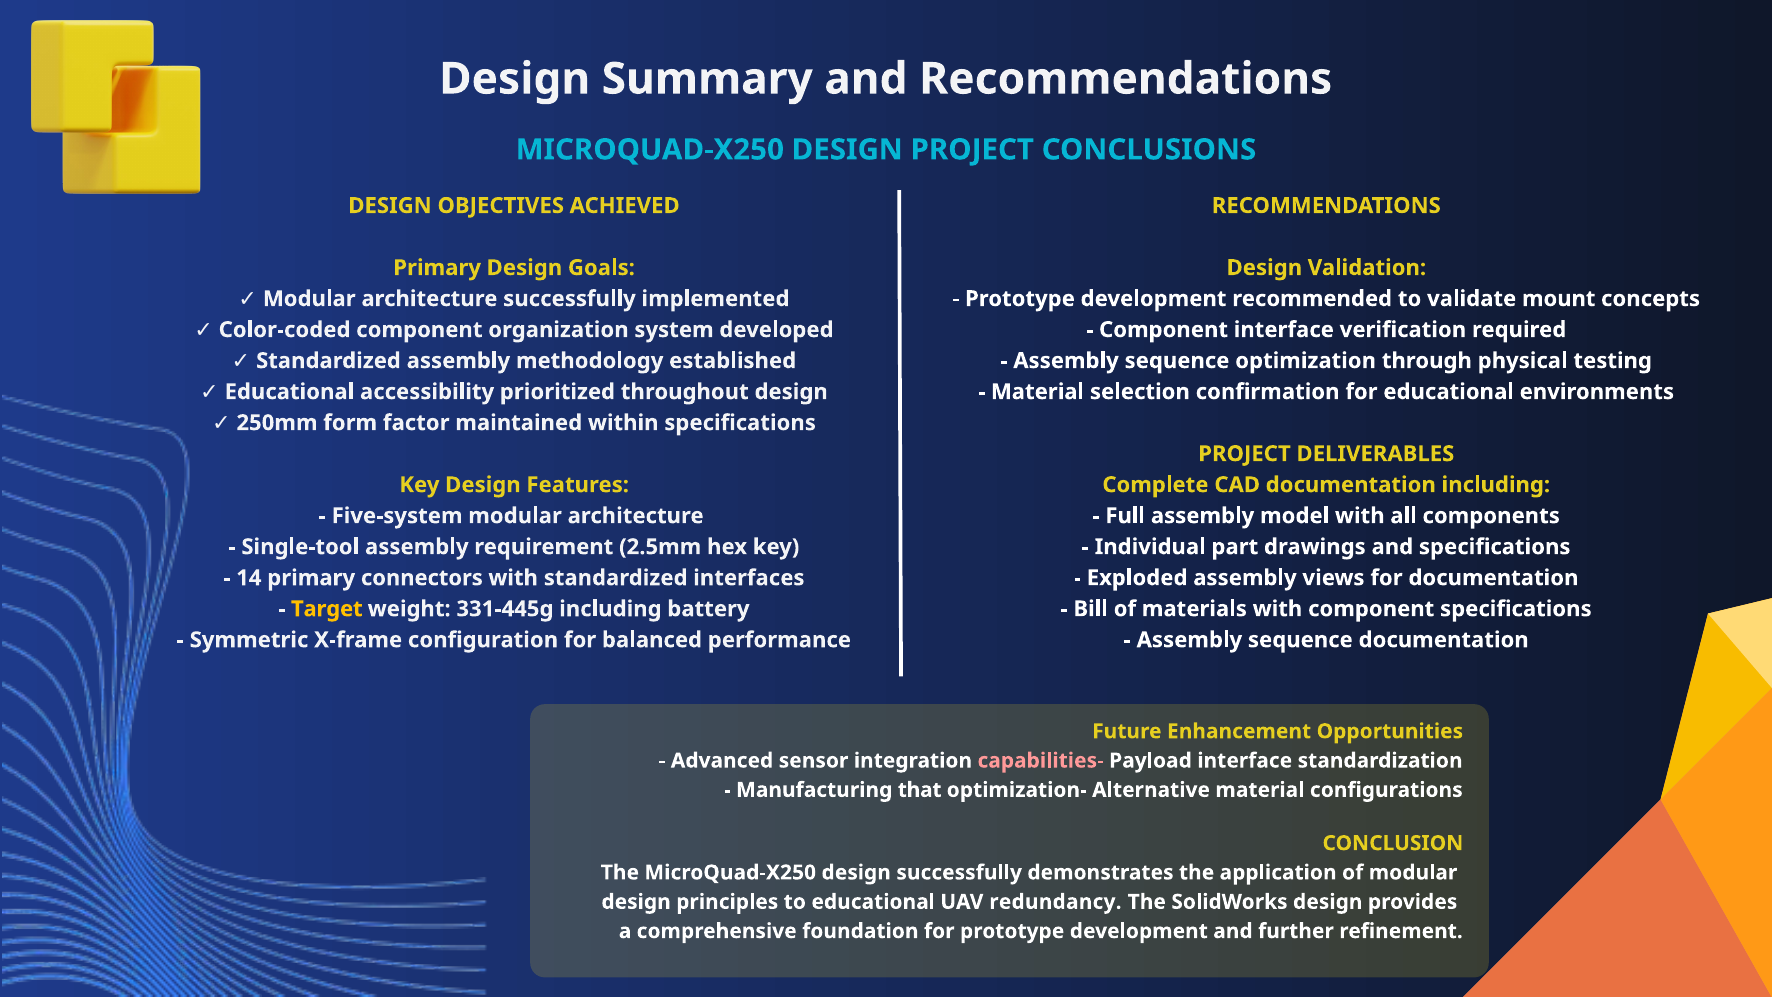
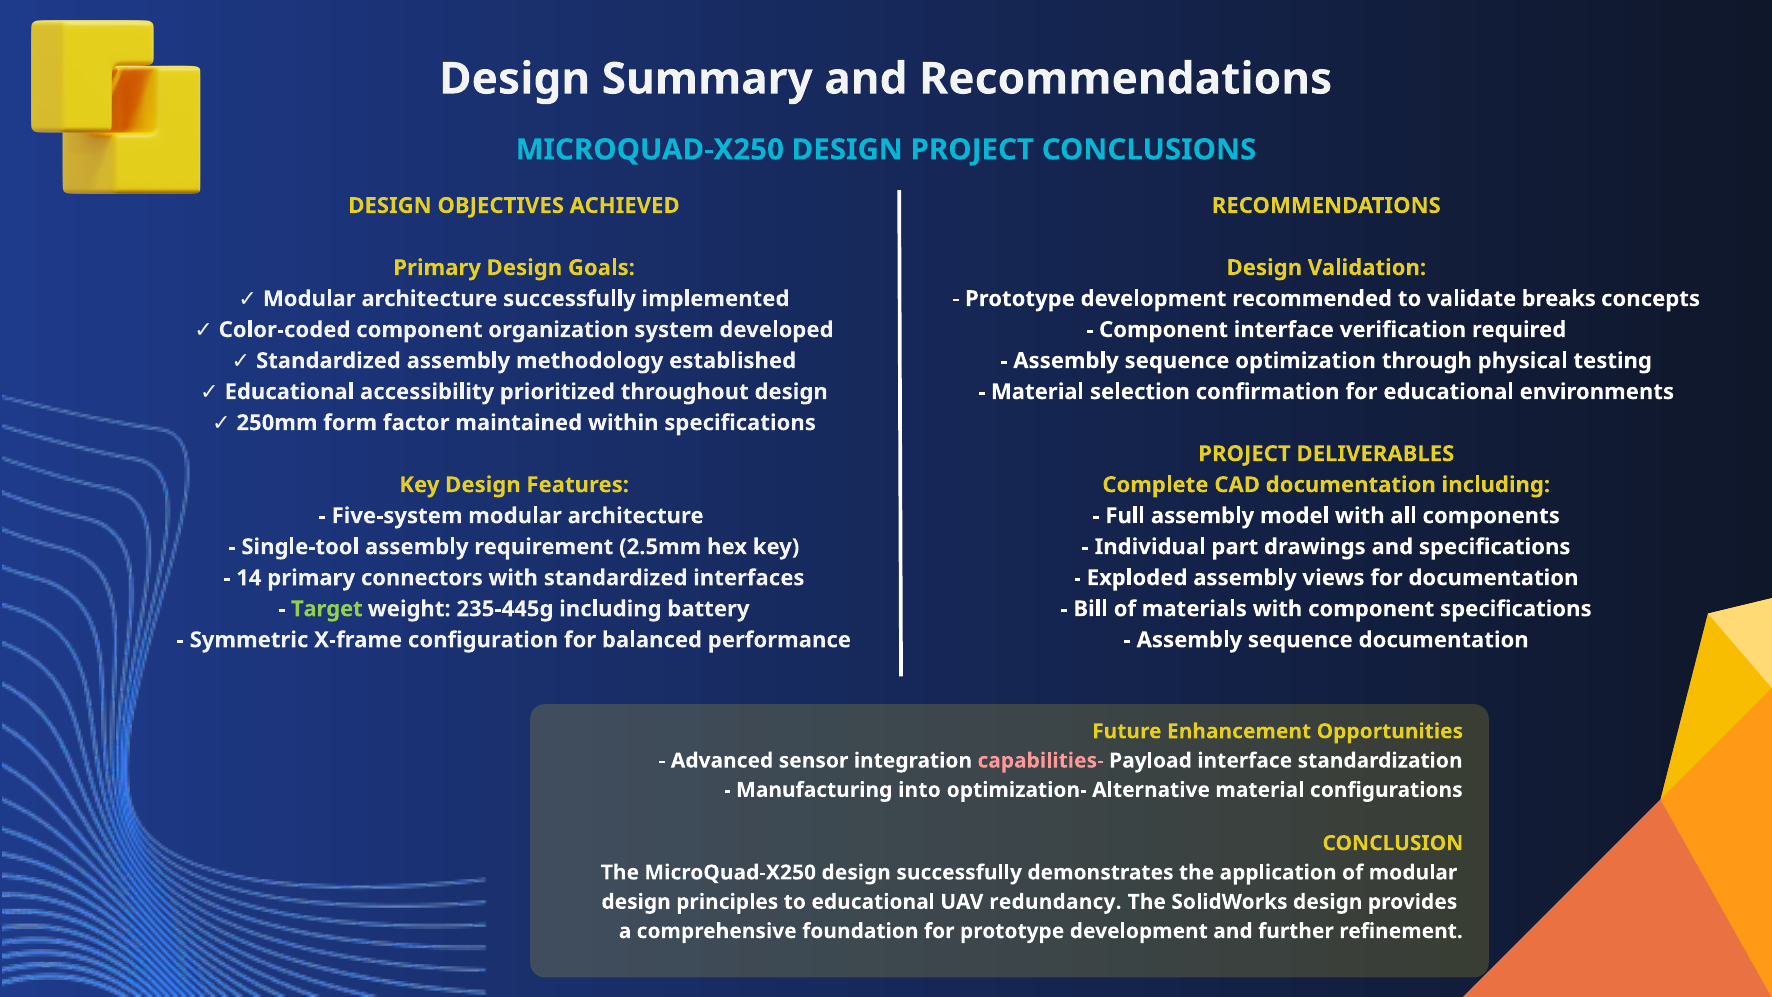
mount: mount -> breaks
Target colour: yellow -> light green
331-445g: 331-445g -> 235-445g
that: that -> into
